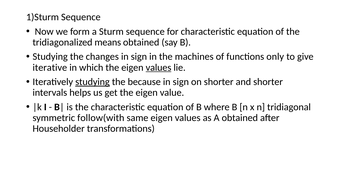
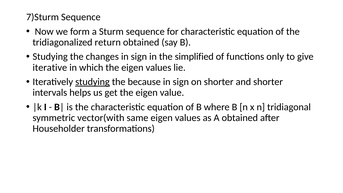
1)Sturm: 1)Sturm -> 7)Sturm
means: means -> return
machines: machines -> simplified
values at (159, 67) underline: present -> none
follow(with: follow(with -> vector(with
